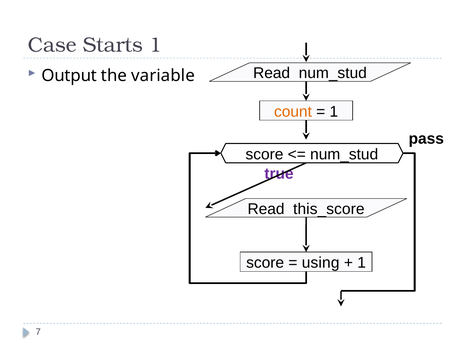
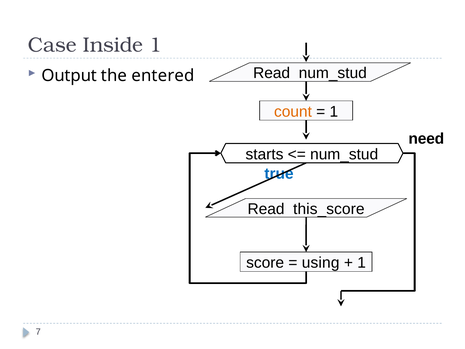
Starts: Starts -> Inside
variable: variable -> entered
pass: pass -> need
score at (264, 154): score -> starts
true colour: purple -> blue
